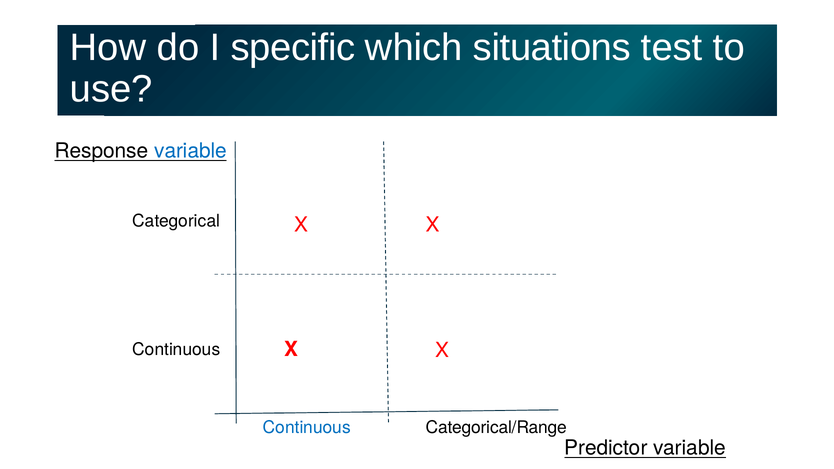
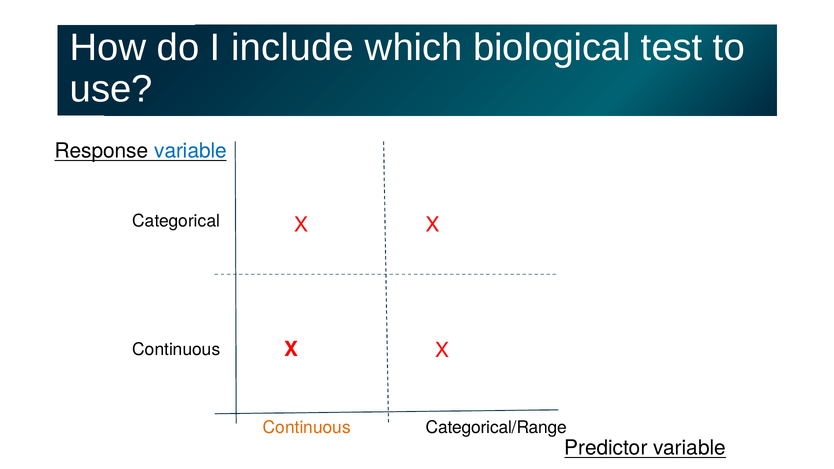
specific: specific -> include
situations: situations -> biological
Continuous at (307, 428) colour: blue -> orange
